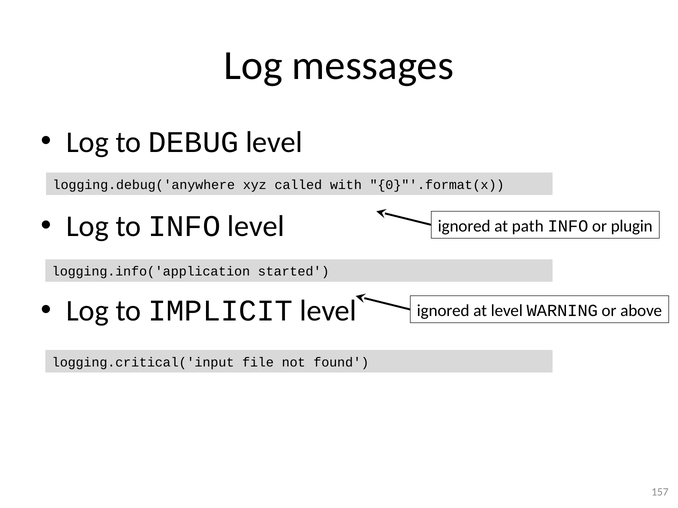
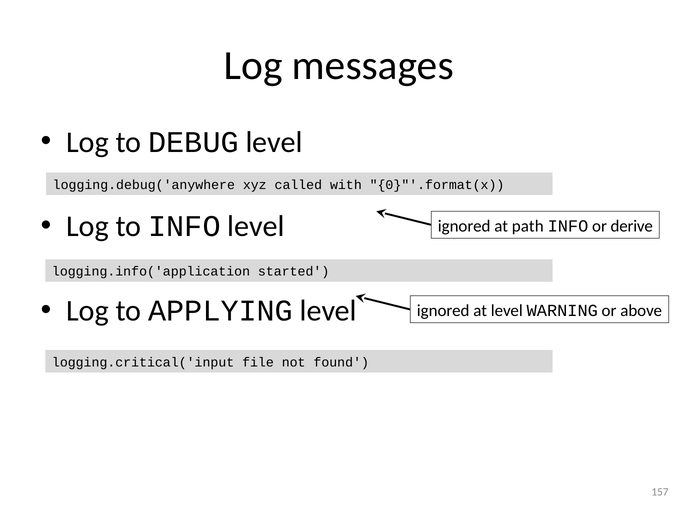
plugin: plugin -> derive
IMPLICIT: IMPLICIT -> APPLYING
